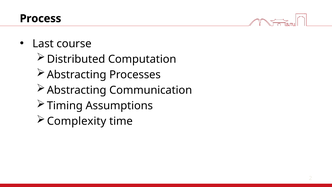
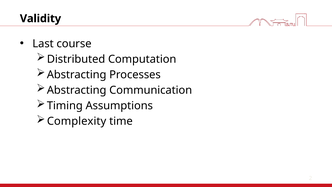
Process: Process -> Validity
